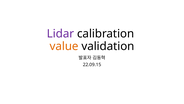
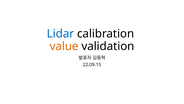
Lidar colour: purple -> blue
